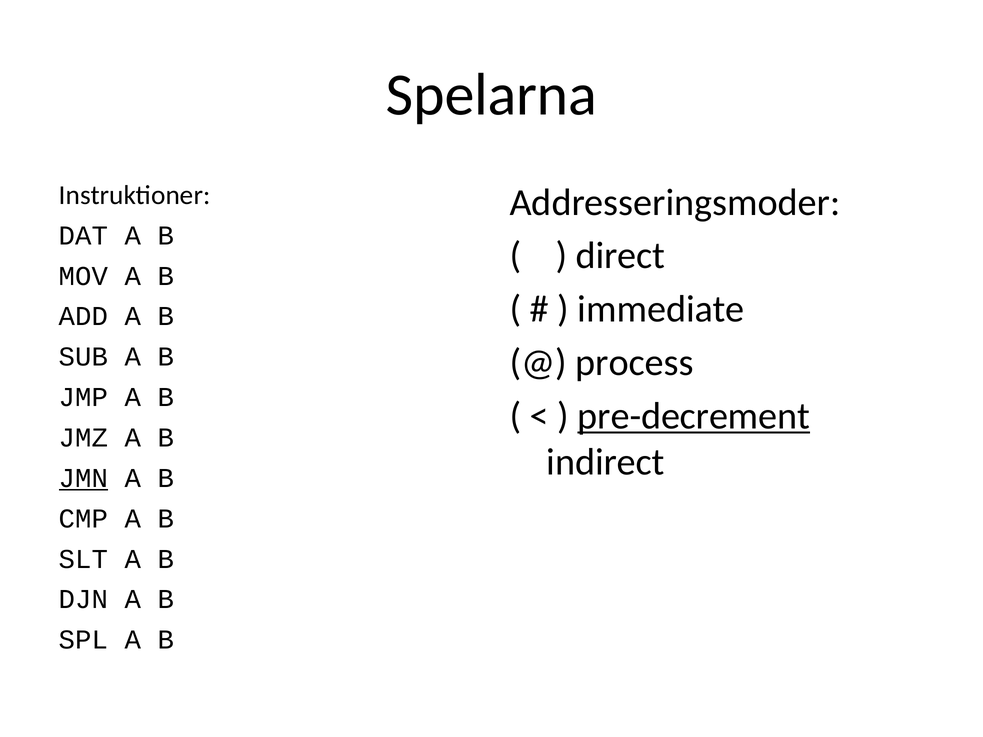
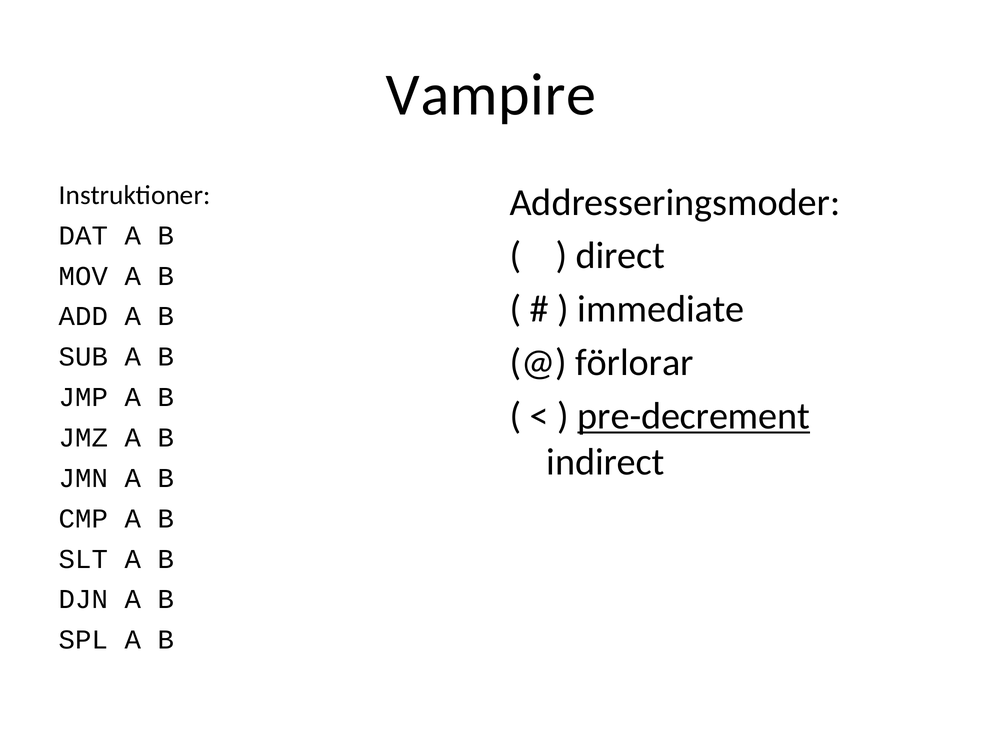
Spelarna: Spelarna -> Vampire
process: process -> förlorar
JMN underline: present -> none
